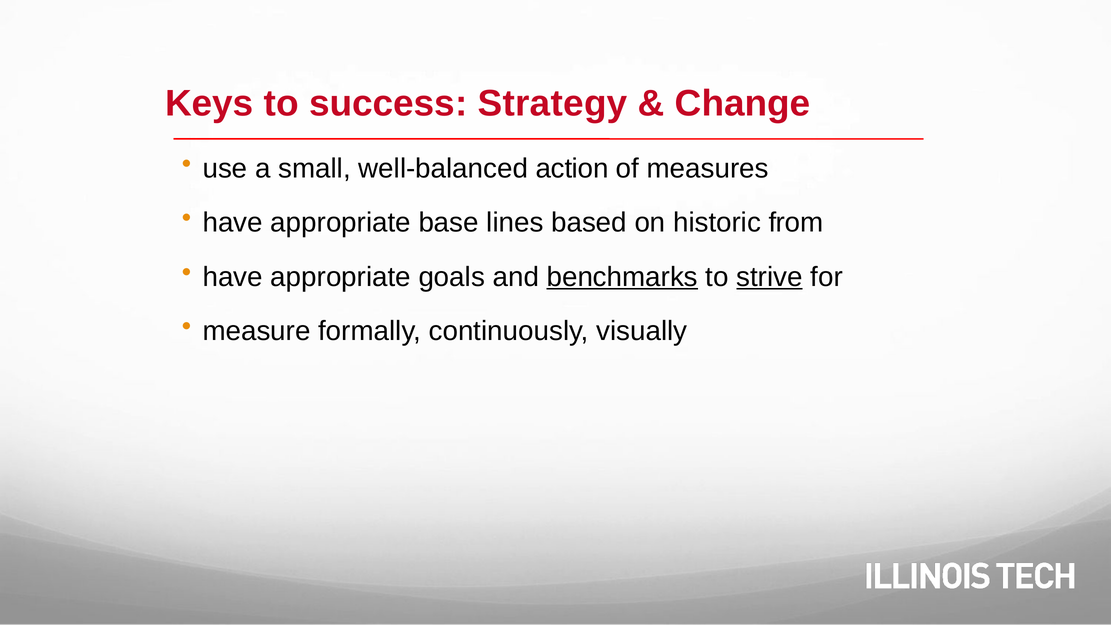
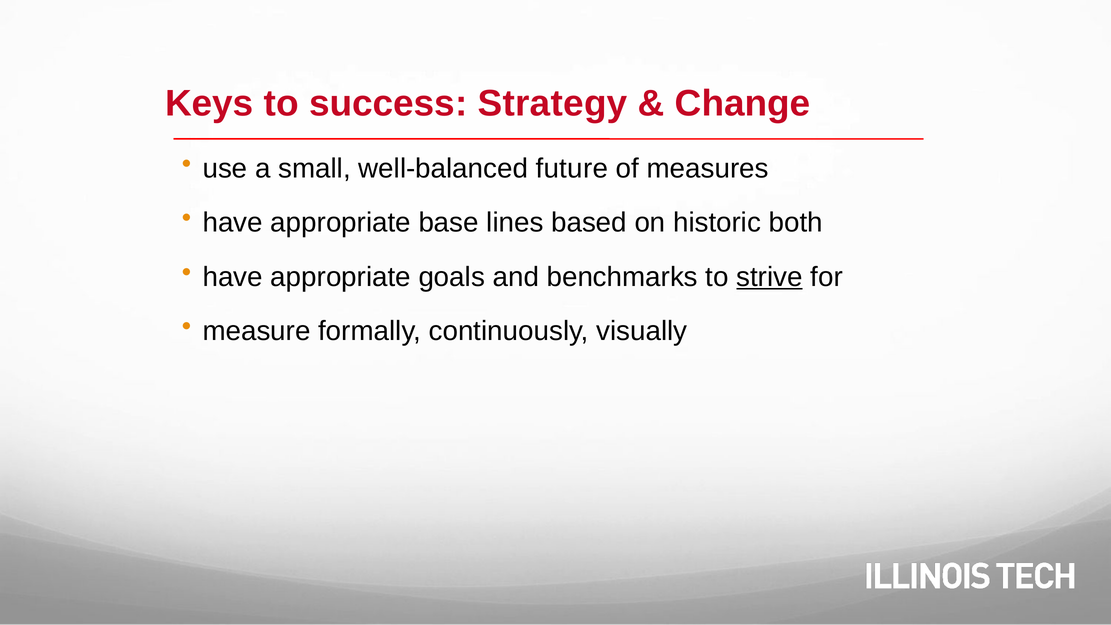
action: action -> future
from: from -> both
benchmarks underline: present -> none
